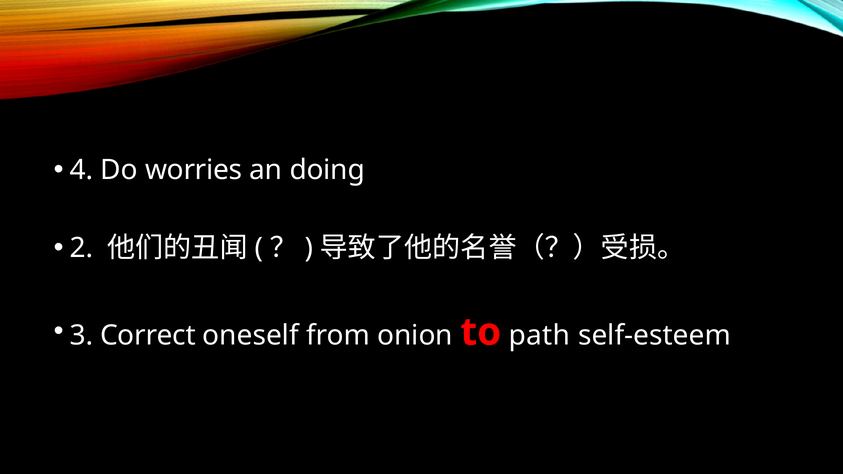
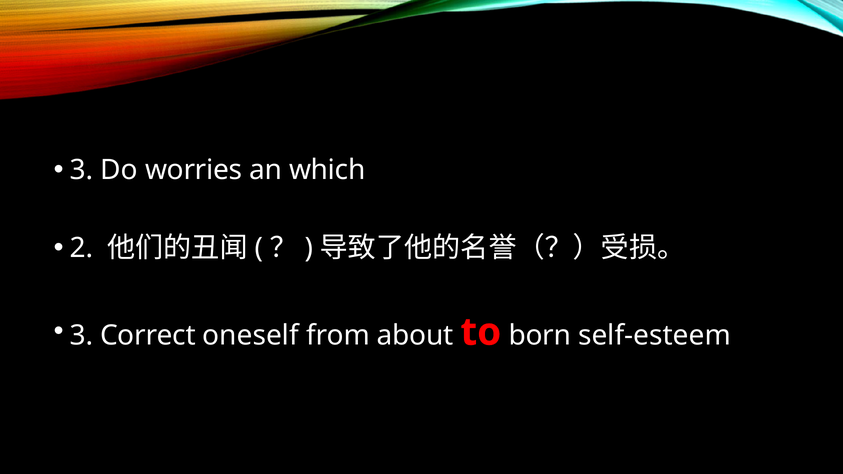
4 at (81, 170): 4 -> 3
doing: doing -> which
onion: onion -> about
path: path -> born
